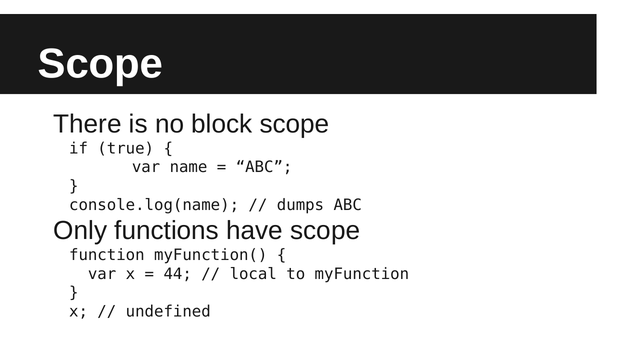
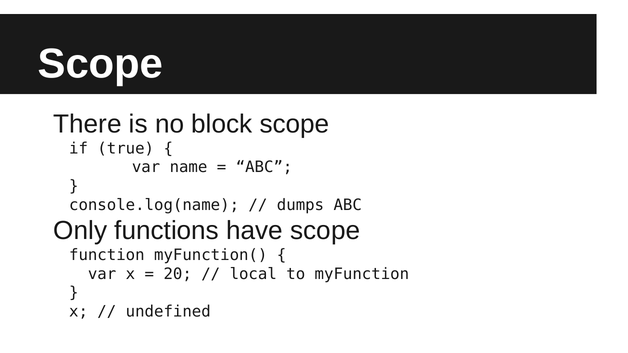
44: 44 -> 20
